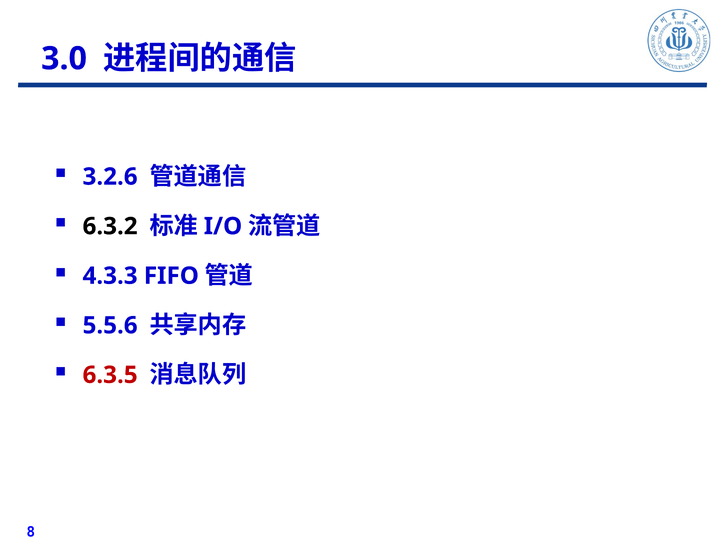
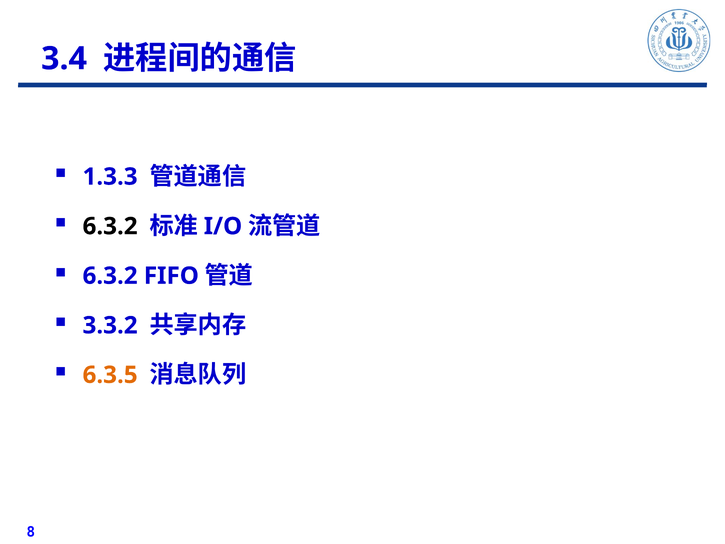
3.0: 3.0 -> 3.4
3.2.6: 3.2.6 -> 1.3.3
4.3.3 at (110, 276): 4.3.3 -> 6.3.2
5.5.6: 5.5.6 -> 3.3.2
6.3.5 colour: red -> orange
